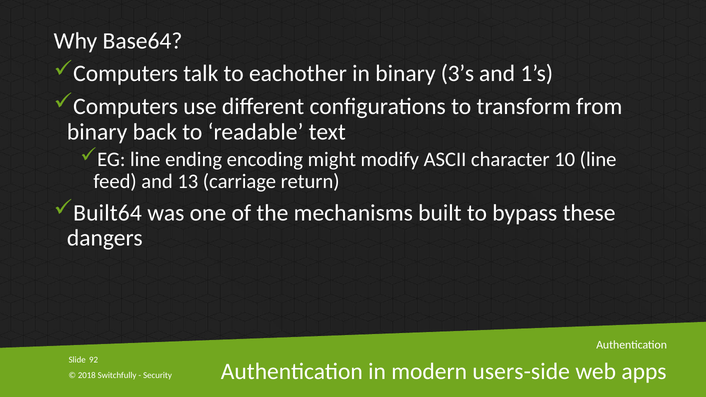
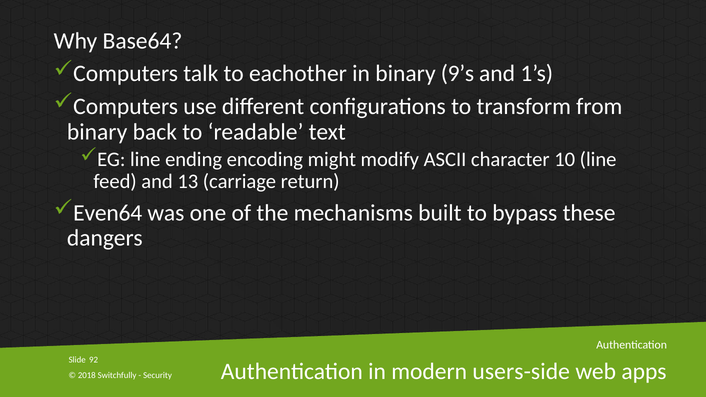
3’s: 3’s -> 9’s
Built64: Built64 -> Even64
